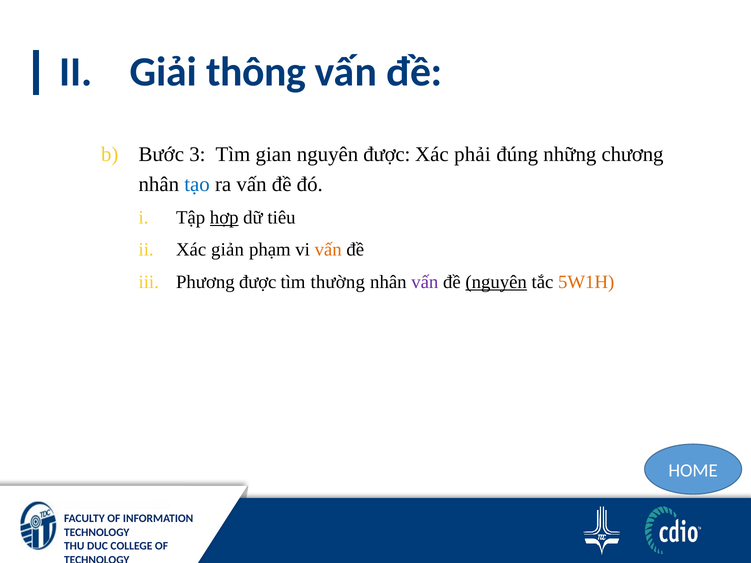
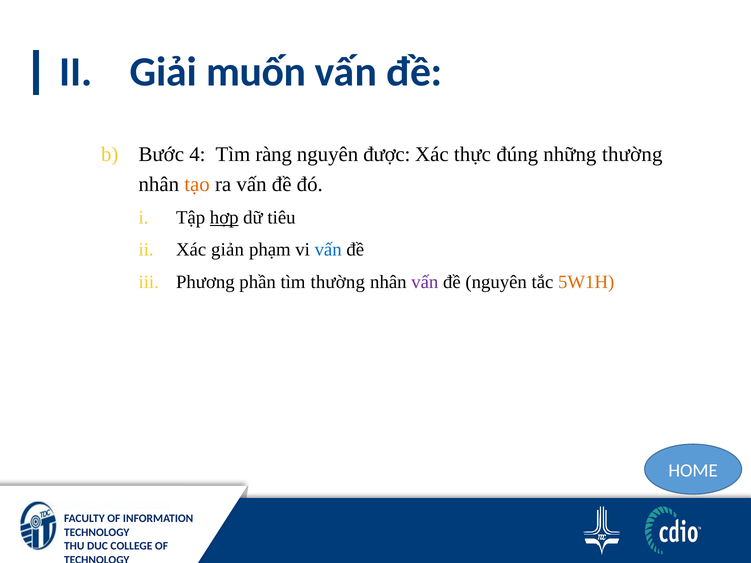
thông: thông -> muốn
3: 3 -> 4
gian: gian -> ràng
phải: phải -> thực
những chương: chương -> thường
tạo colour: blue -> orange
vấn at (328, 250) colour: orange -> blue
Phương được: được -> phần
nguyên at (496, 282) underline: present -> none
